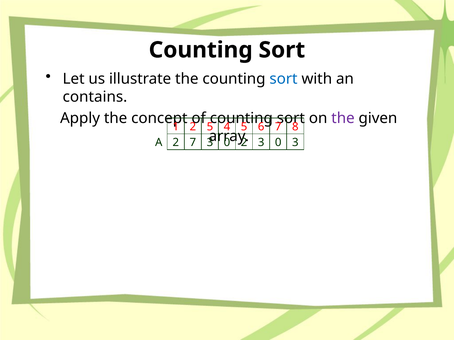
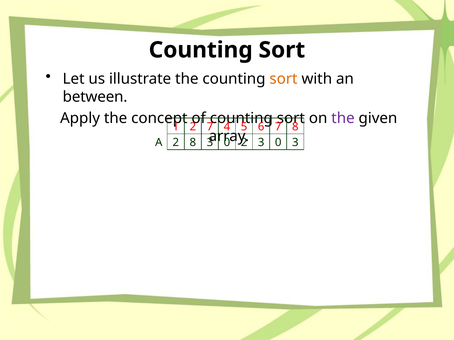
sort at (283, 79) colour: blue -> orange
contains: contains -> between
2 5: 5 -> 7
2 7: 7 -> 8
